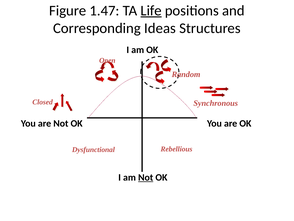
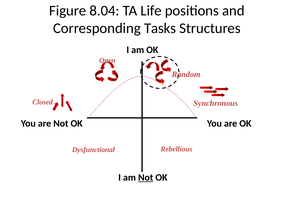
1.47: 1.47 -> 8.04
Life underline: present -> none
Ideas: Ideas -> Tasks
